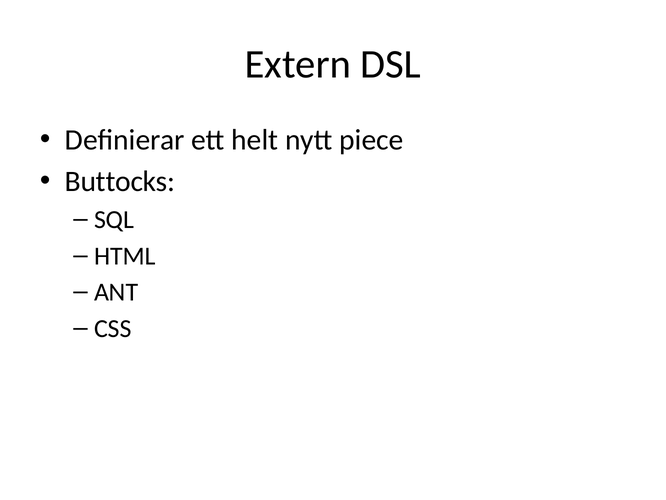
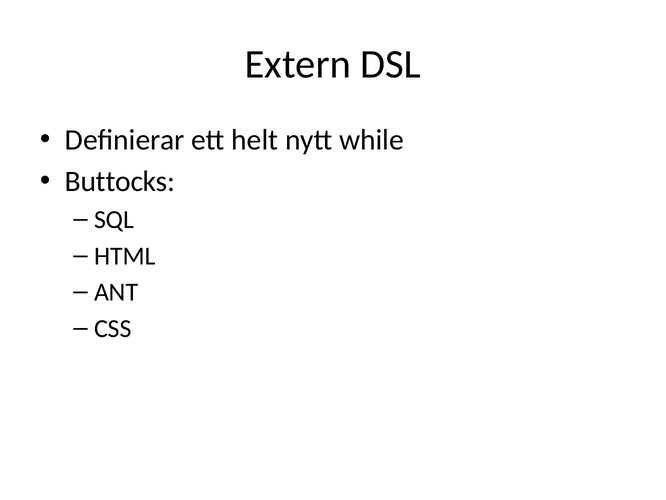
piece: piece -> while
